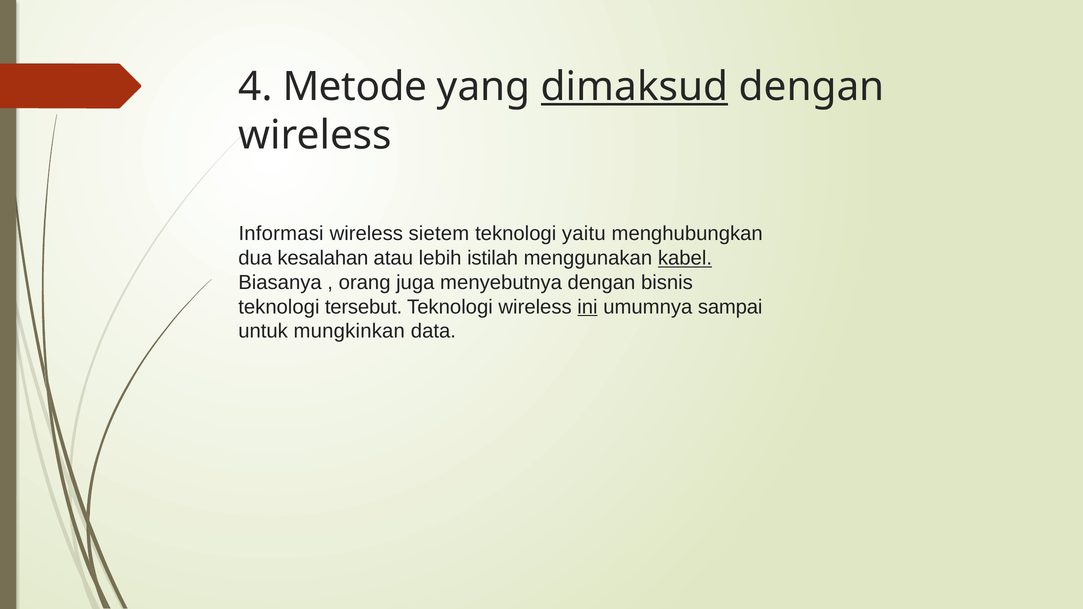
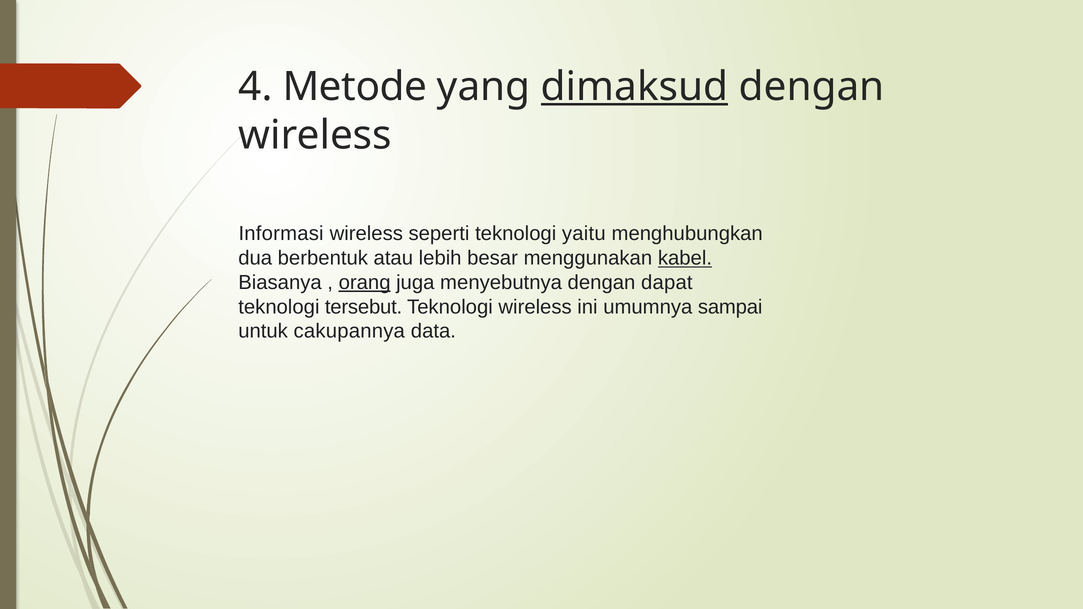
sietem: sietem -> seperti
kesalahan: kesalahan -> berbentuk
istilah: istilah -> besar
orang underline: none -> present
bisnis: bisnis -> dapat
ini underline: present -> none
mungkinkan: mungkinkan -> cakupannya
